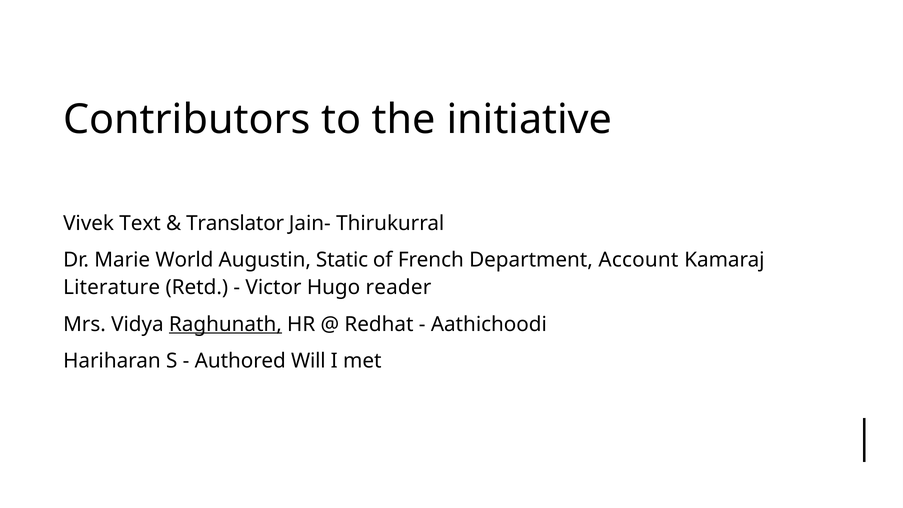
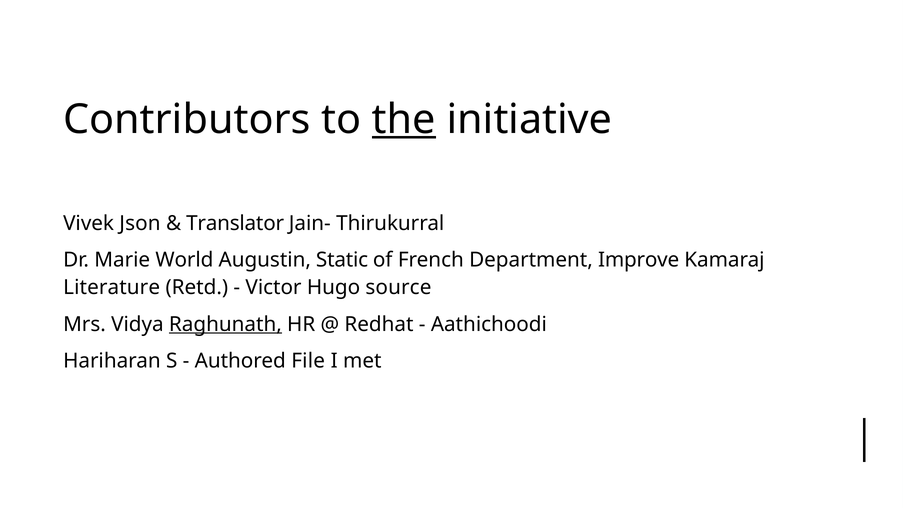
the underline: none -> present
Text: Text -> Json
Account: Account -> Improve
reader: reader -> source
Will: Will -> File
